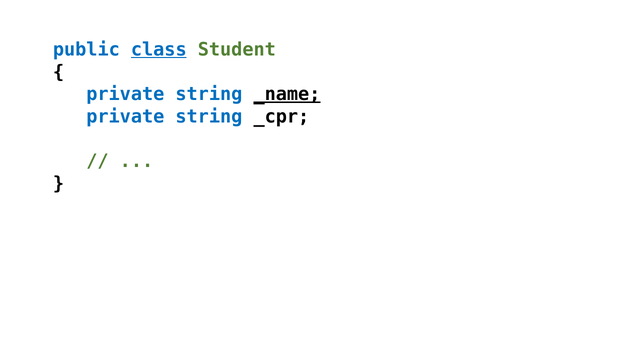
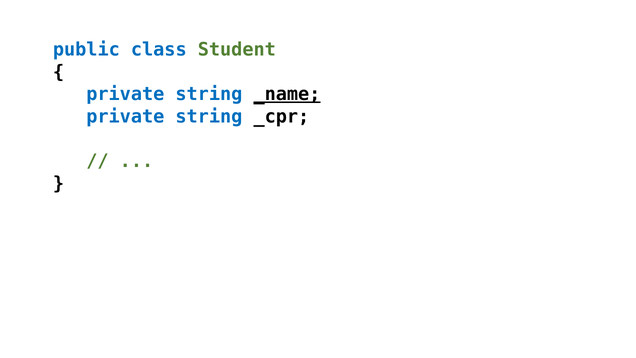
class underline: present -> none
